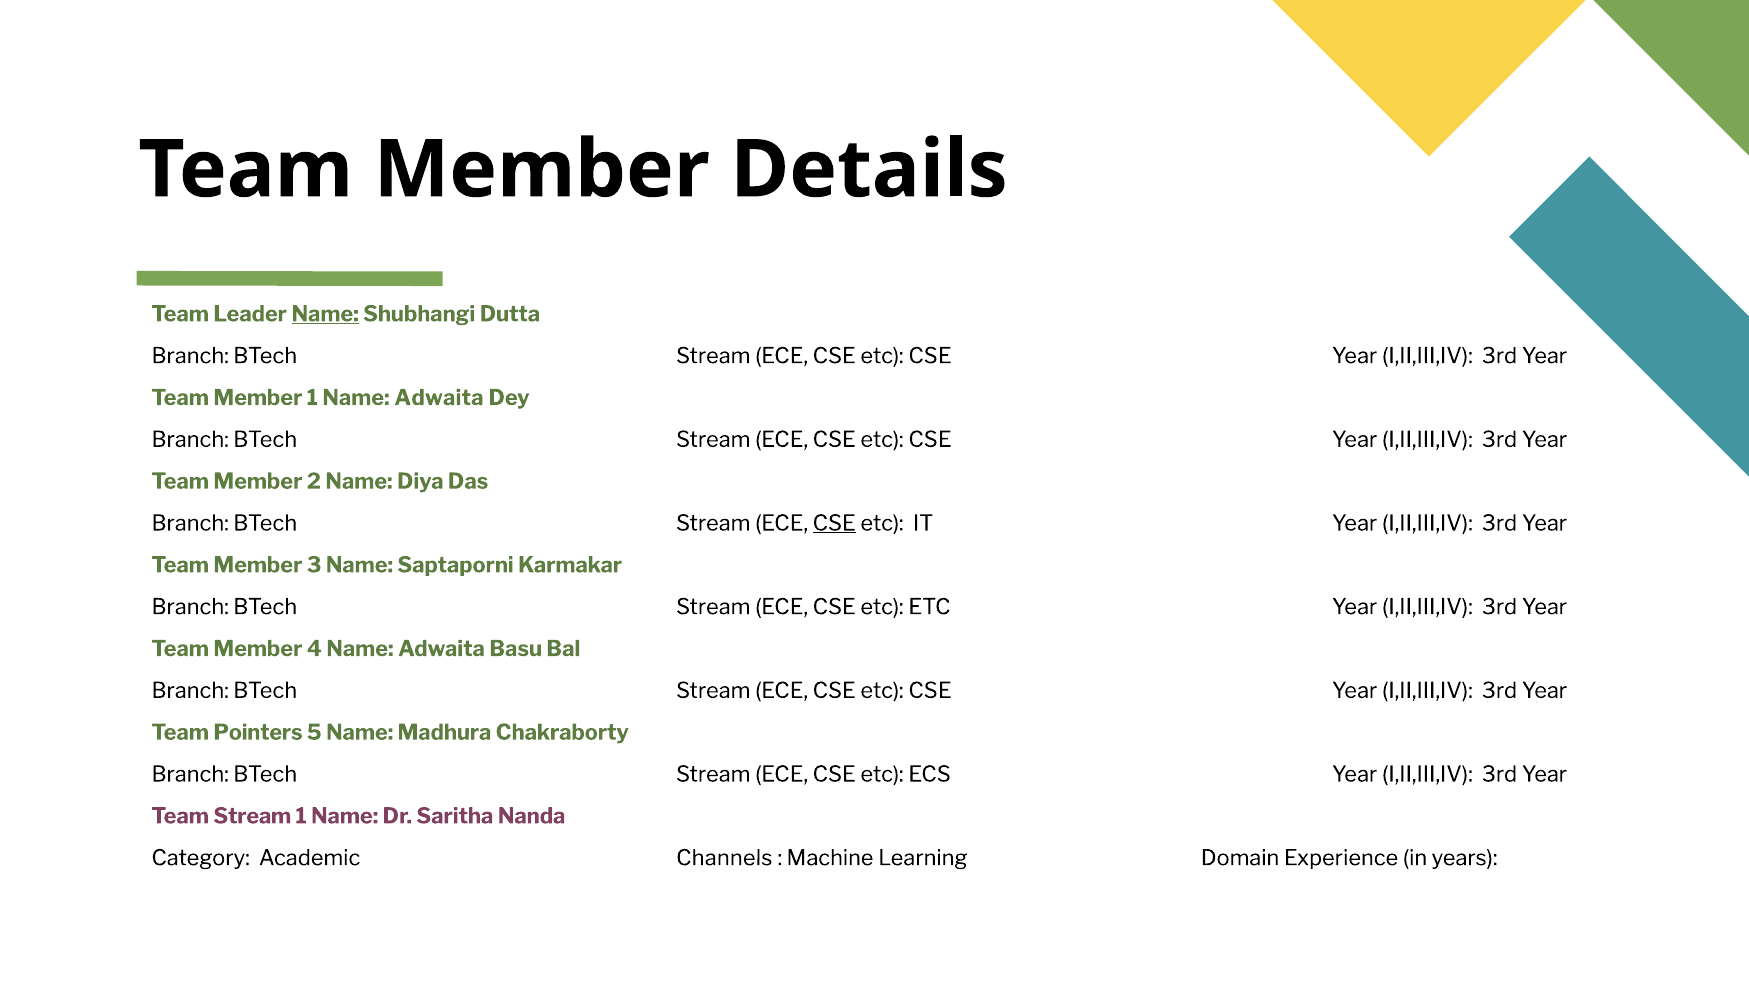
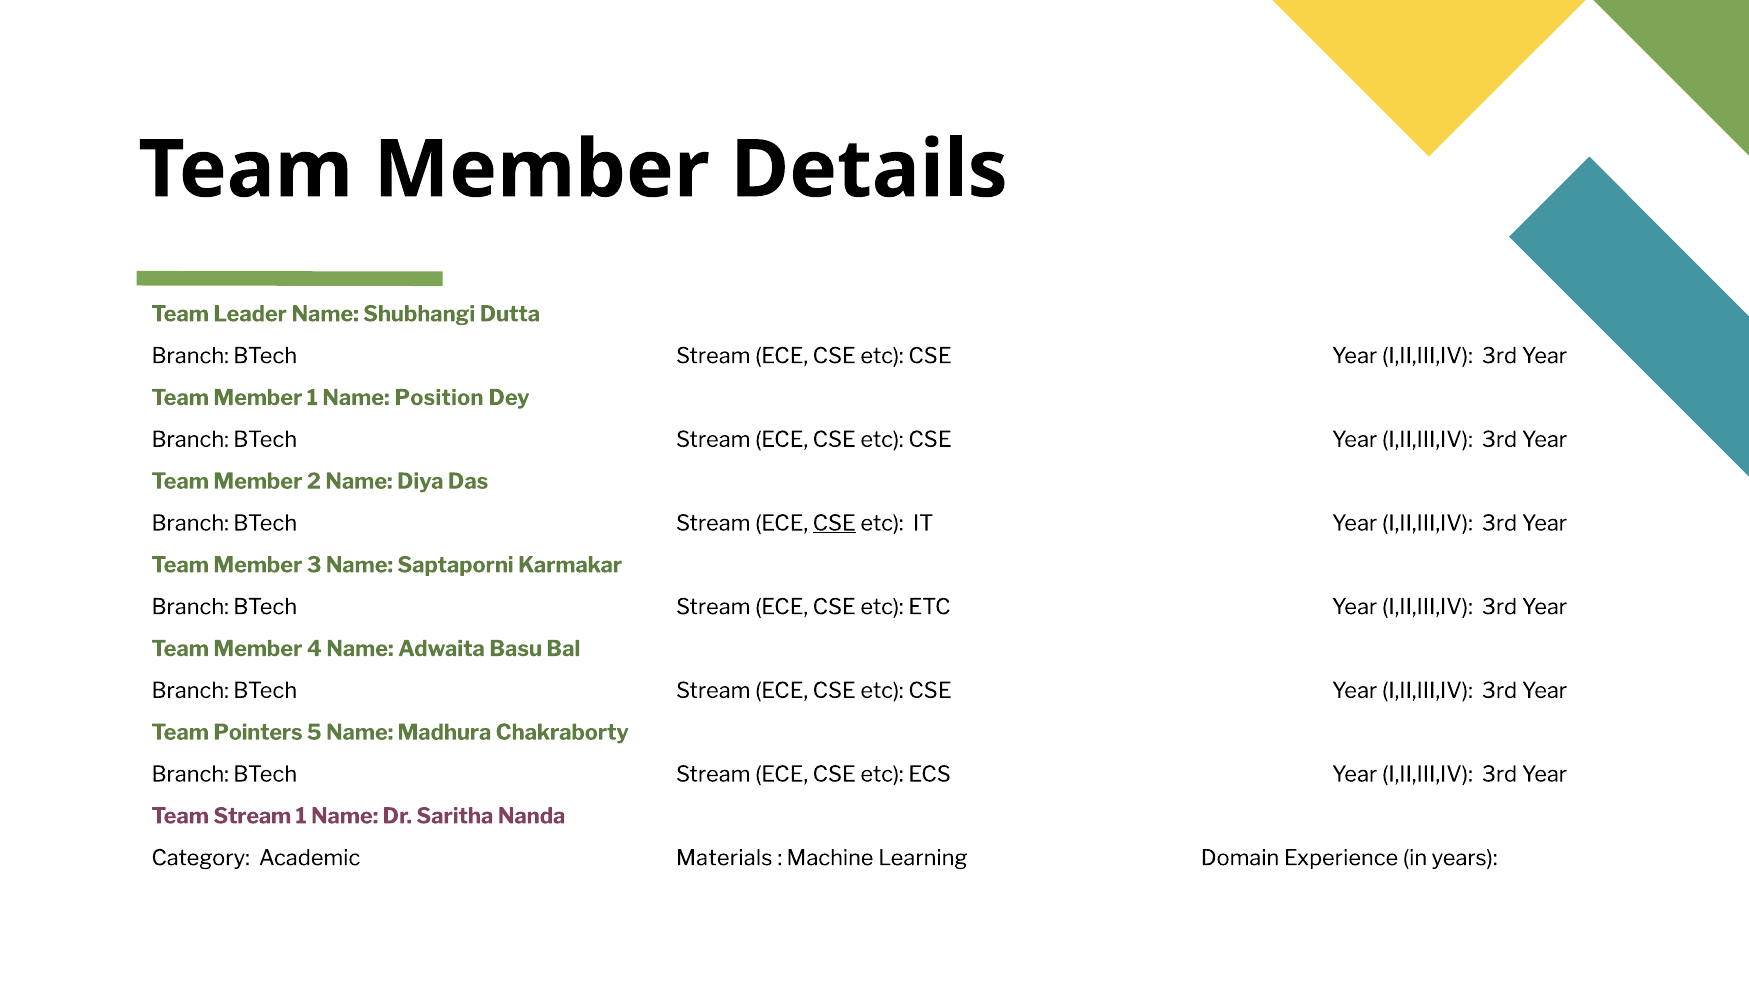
Name at (325, 314) underline: present -> none
1 Name Adwaita: Adwaita -> Position
Channels: Channels -> Materials
